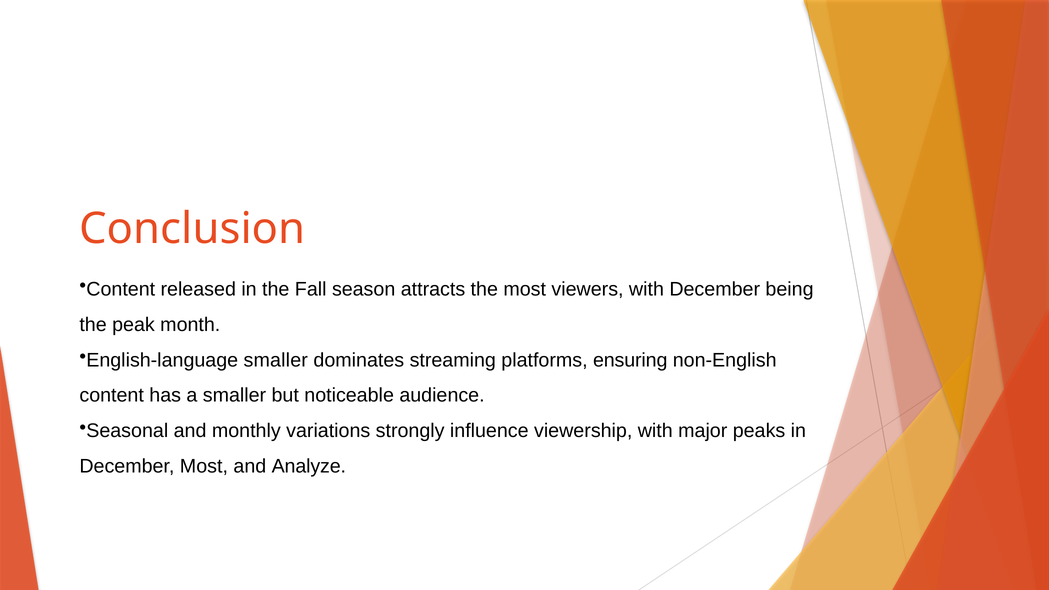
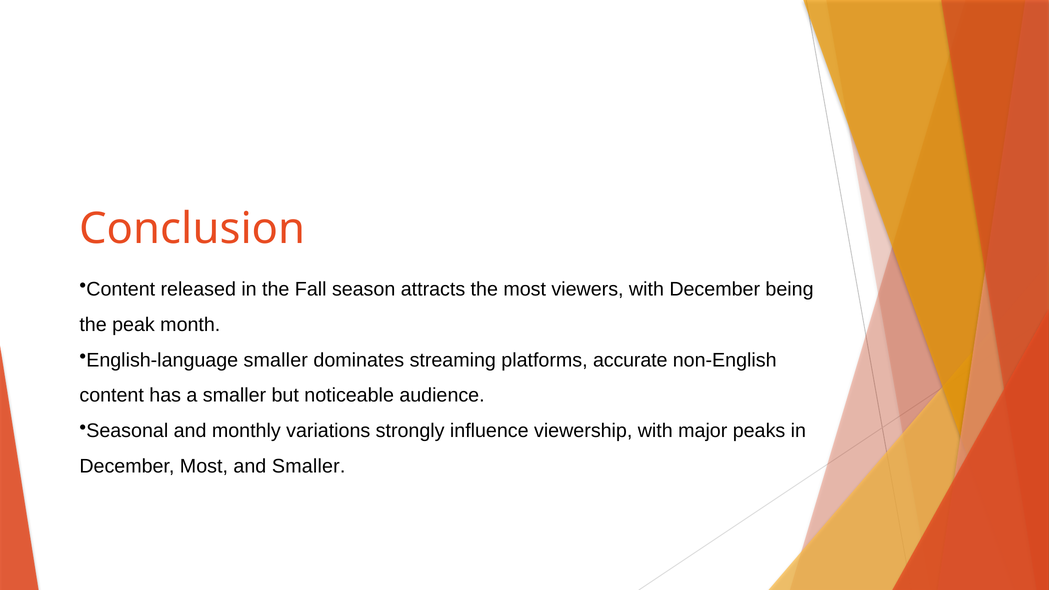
ensuring: ensuring -> accurate
and Analyze: Analyze -> Smaller
